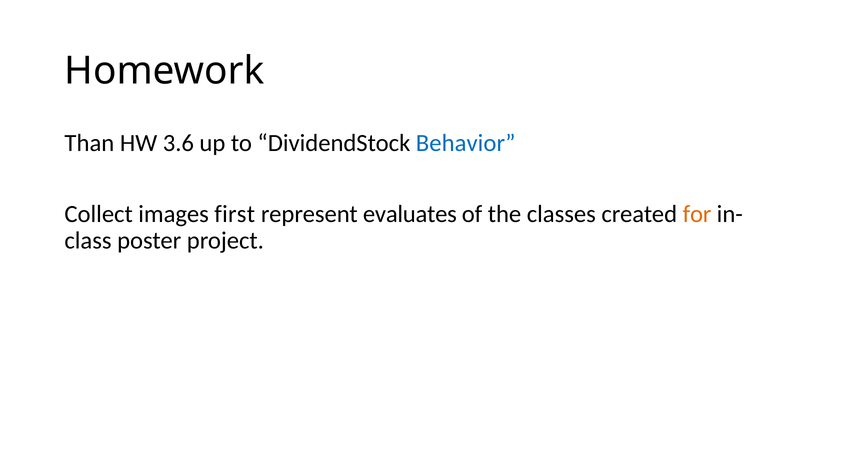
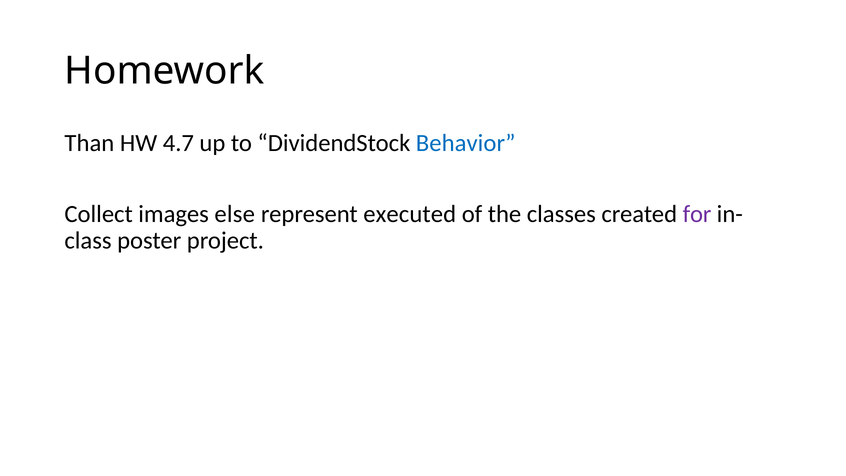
3.6: 3.6 -> 4.7
first: first -> else
evaluates: evaluates -> executed
for colour: orange -> purple
